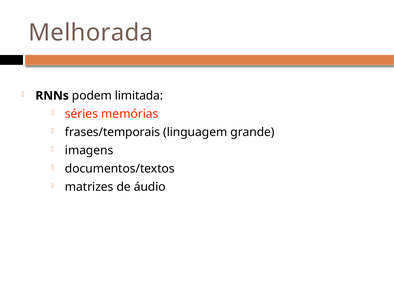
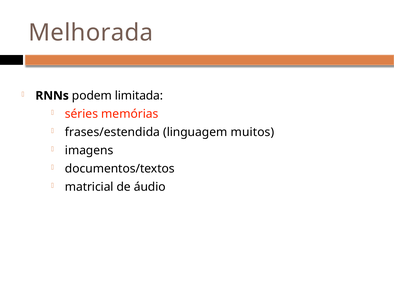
frases/temporais: frases/temporais -> frases/estendida
grande: grande -> muitos
matrizes: matrizes -> matricial
